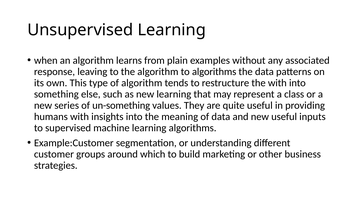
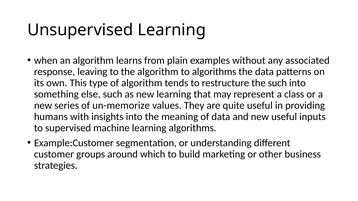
the with: with -> such
un-something: un-something -> un-memorize
